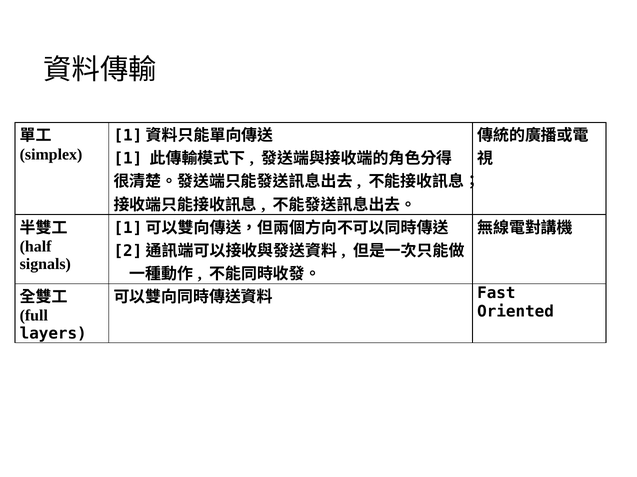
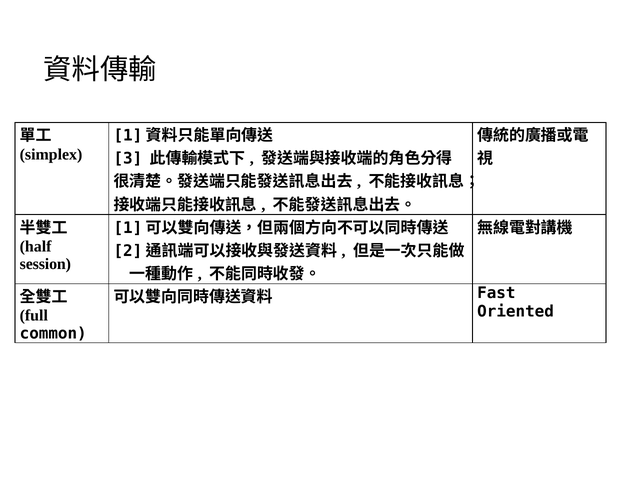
1: 1 -> 3
signals: signals -> session
layers: layers -> common
